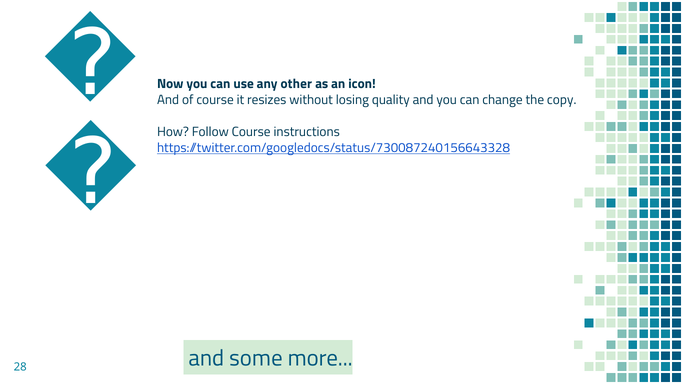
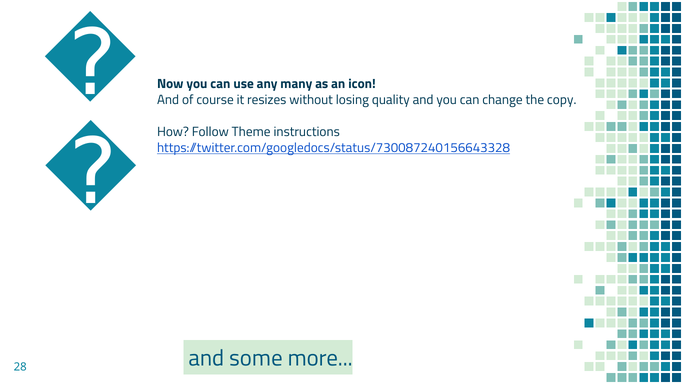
other: other -> many
Follow Course: Course -> Theme
